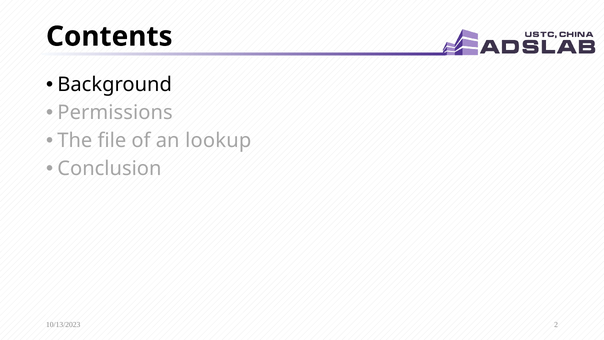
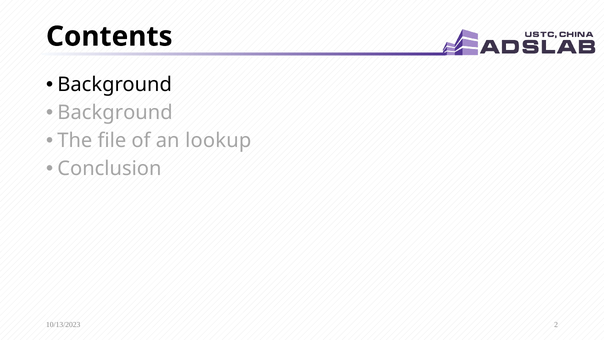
Permissions at (115, 113): Permissions -> Background
